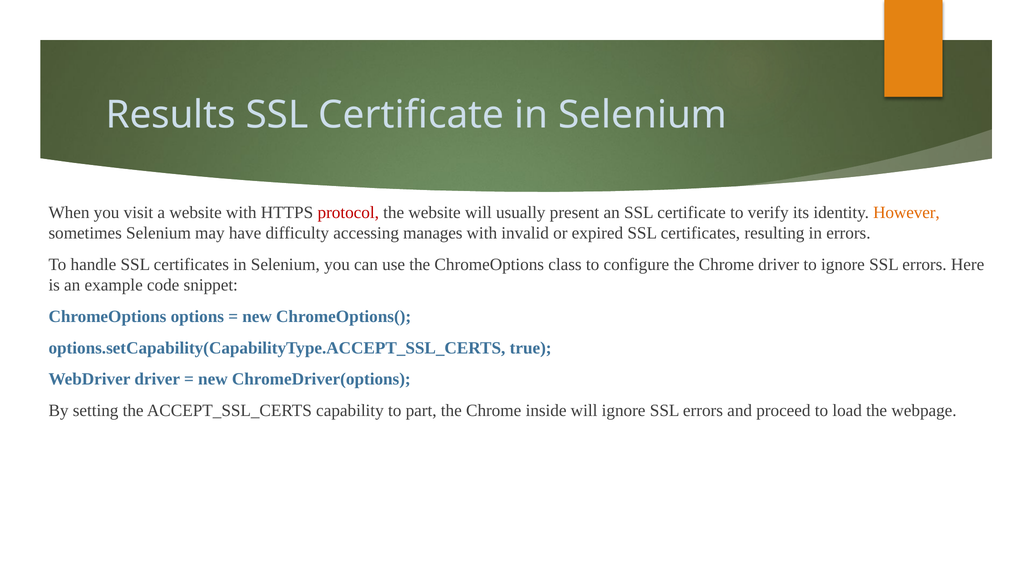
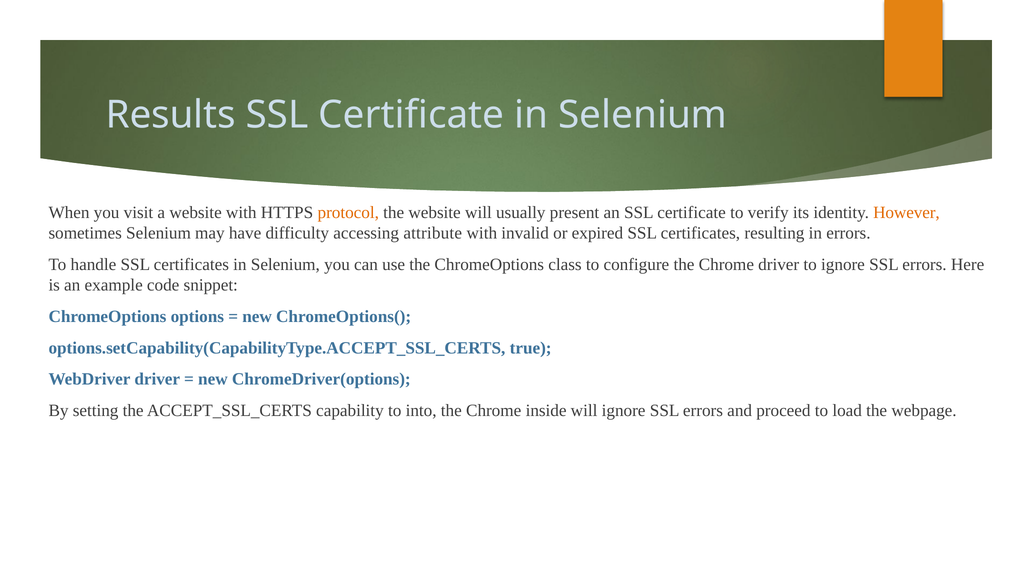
protocol colour: red -> orange
manages: manages -> attribute
part: part -> into
